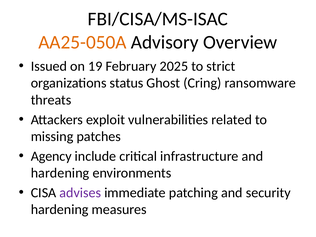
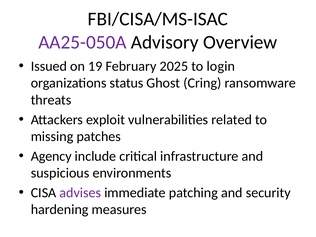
AA25-050A colour: orange -> purple
strict: strict -> login
hardening at (60, 173): hardening -> suspicious
